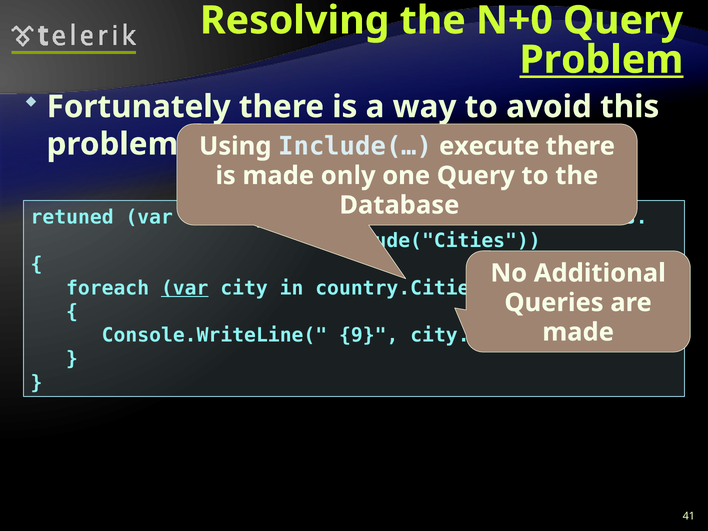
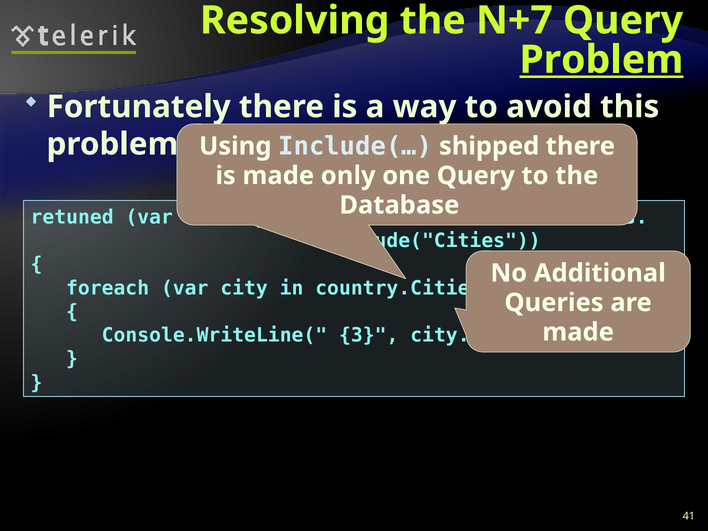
N+0: N+0 -> N+7
execute: execute -> shipped
var at (185, 288) underline: present -> none
9: 9 -> 3
